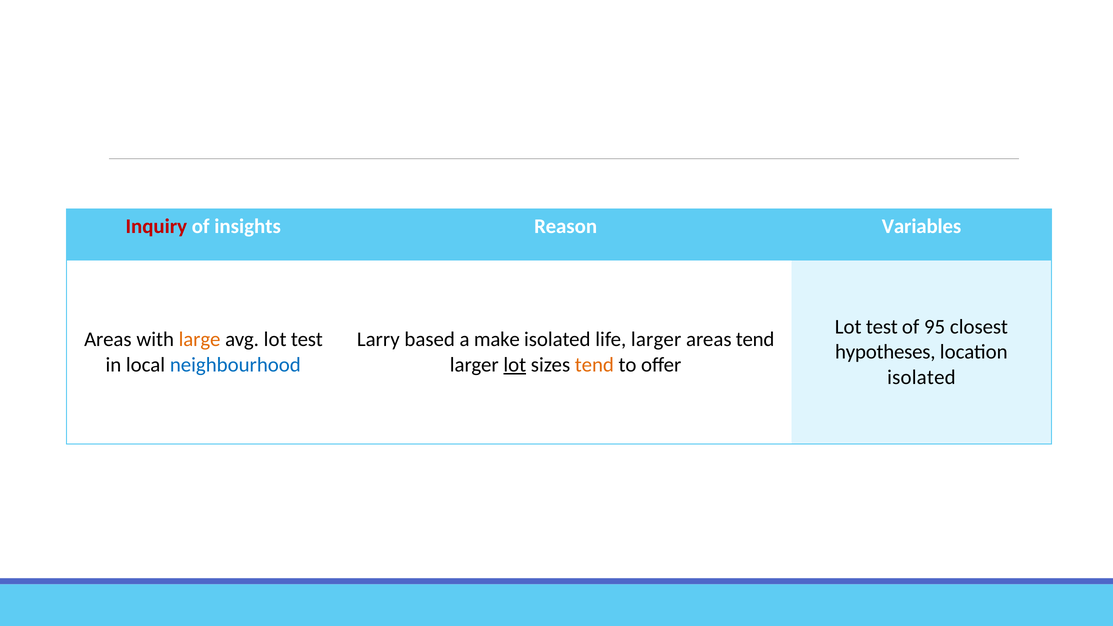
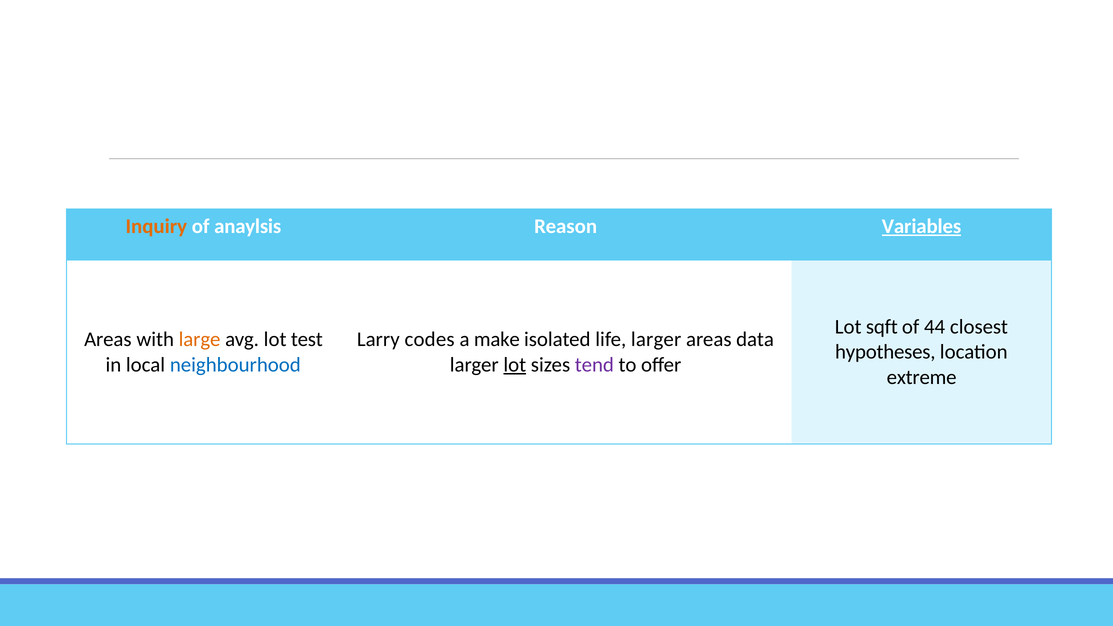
Inquiry colour: red -> orange
insights: insights -> anaylsis
Variables underline: none -> present
test at (882, 327): test -> sqft
95: 95 -> 44
based: based -> codes
areas tend: tend -> data
tend at (594, 365) colour: orange -> purple
isolated at (921, 378): isolated -> extreme
